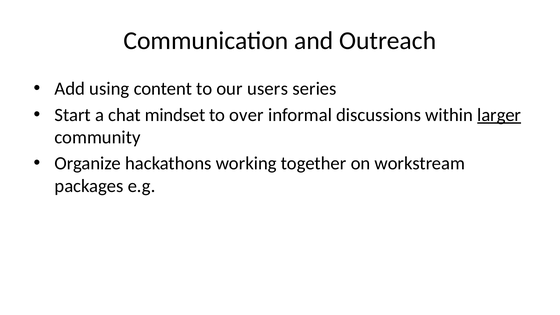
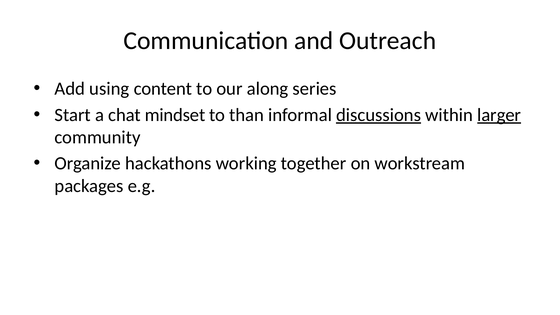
users: users -> along
over: over -> than
discussions underline: none -> present
